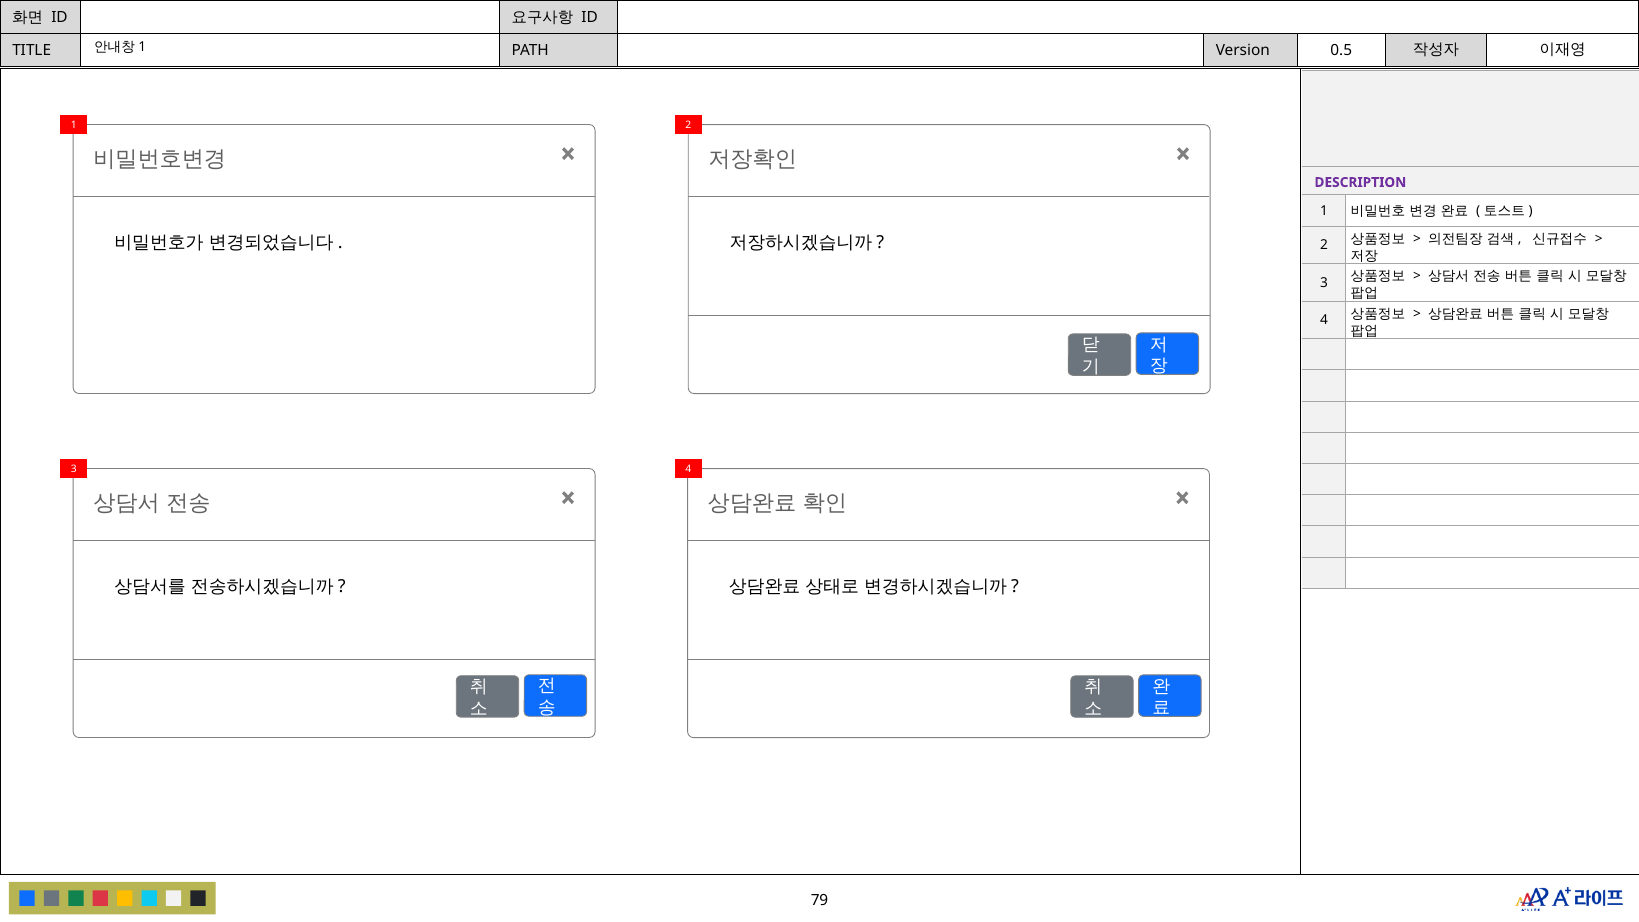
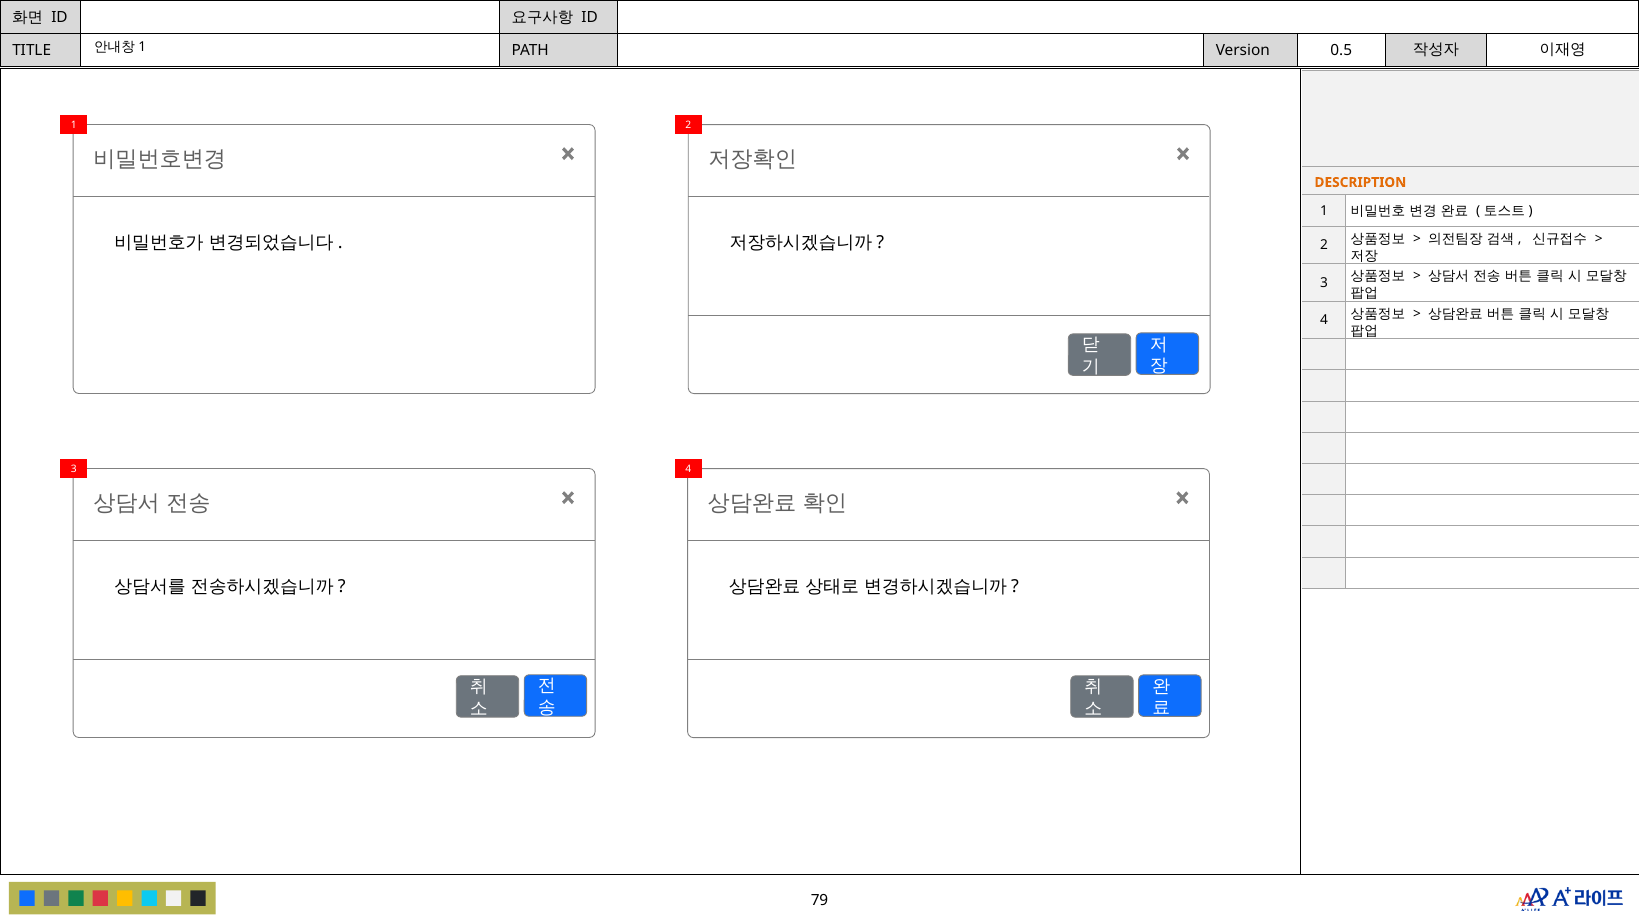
DESCRIPTION colour: purple -> orange
